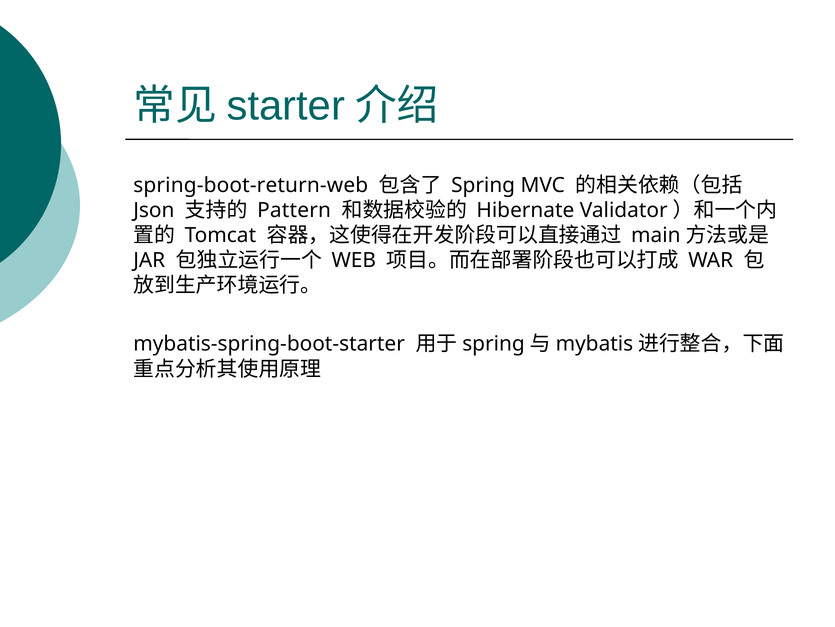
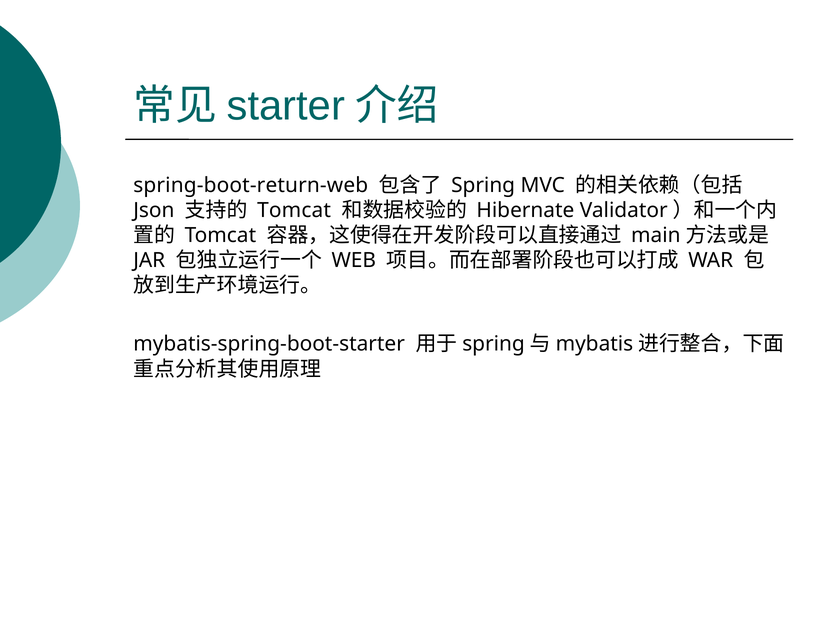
Pattern at (294, 210): Pattern -> Tomcat
